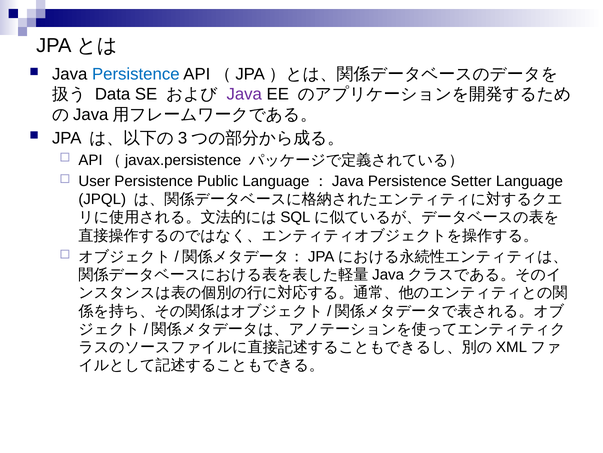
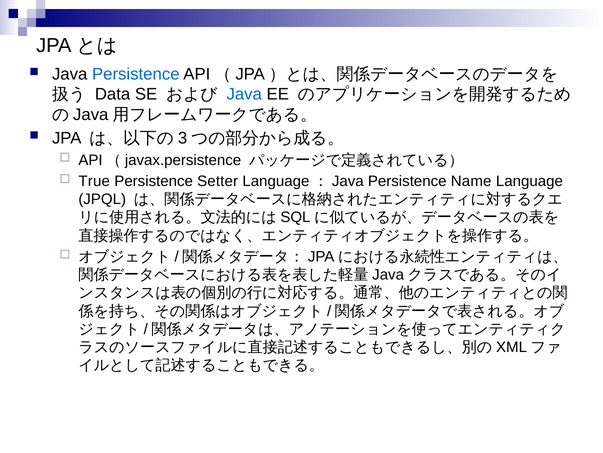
Java at (244, 94) colour: purple -> blue
User: User -> True
Public: Public -> Setter
Setter: Setter -> Name
